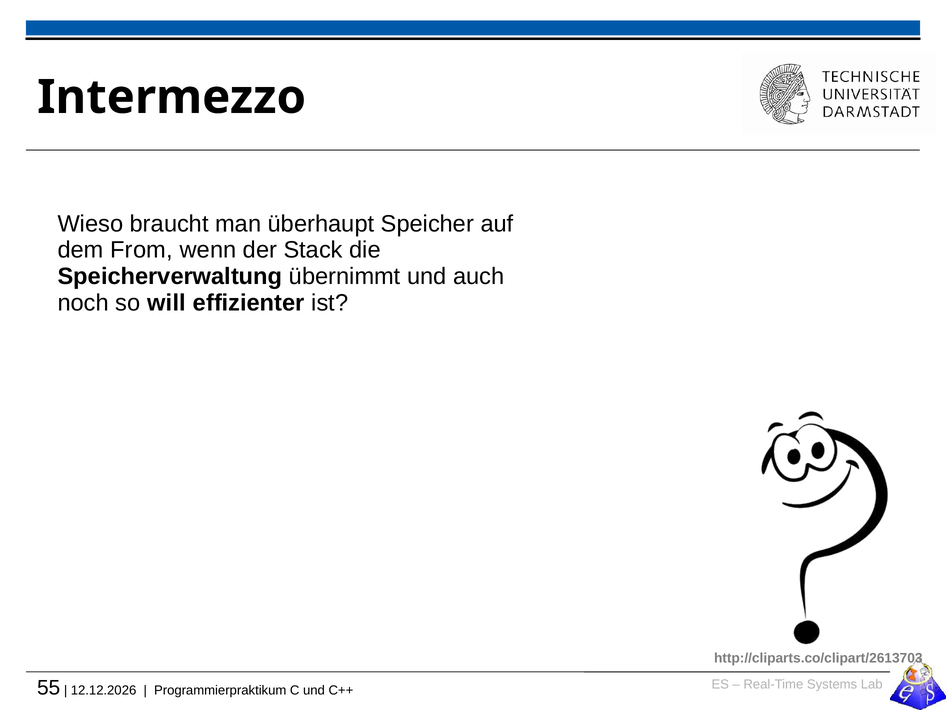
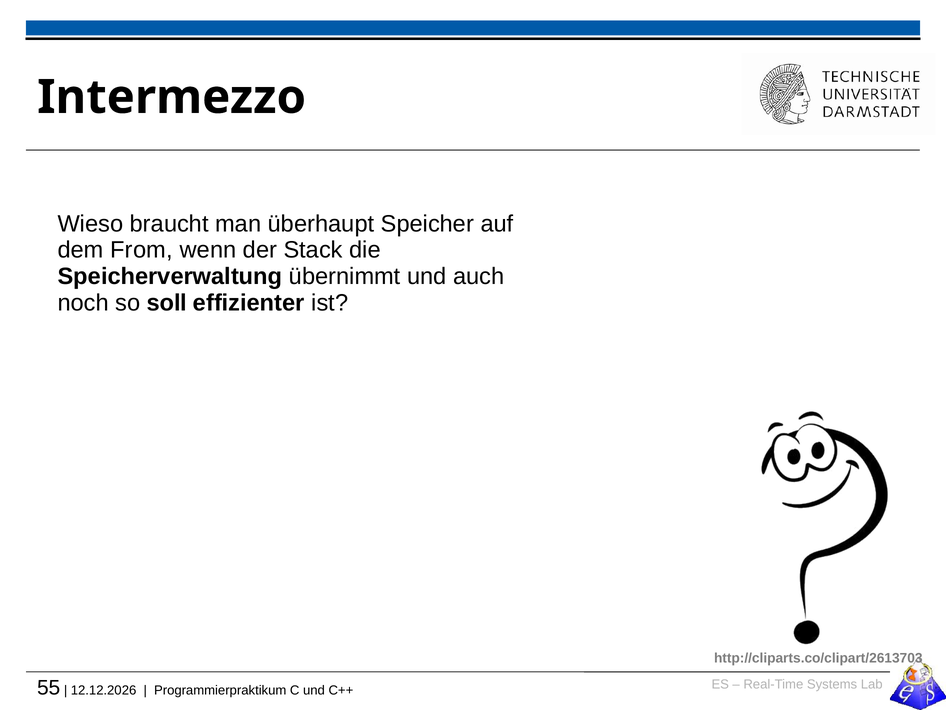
will: will -> soll
